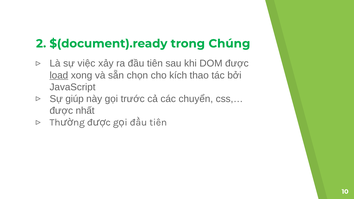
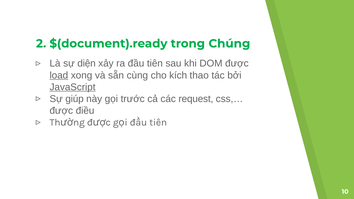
việc: việc -> diện
chọn: chọn -> cùng
JavaScript underline: none -> present
chuyển: chuyển -> request
nhất: nhất -> điều
